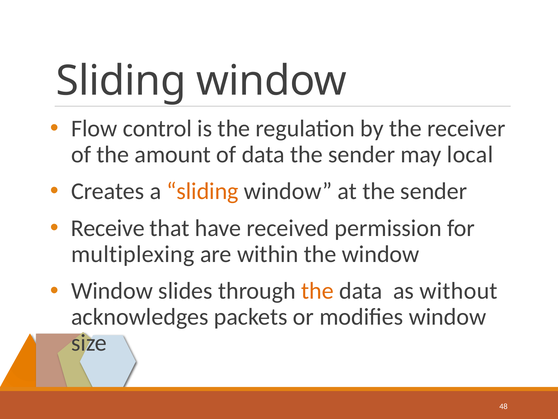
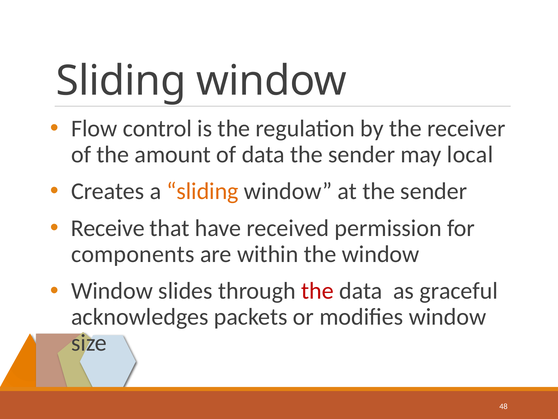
multiplexing: multiplexing -> components
the at (317, 291) colour: orange -> red
without: without -> graceful
